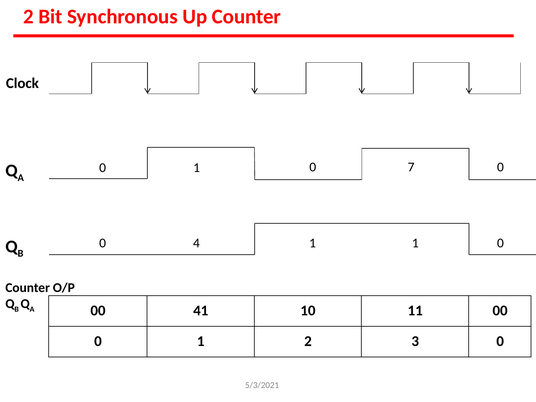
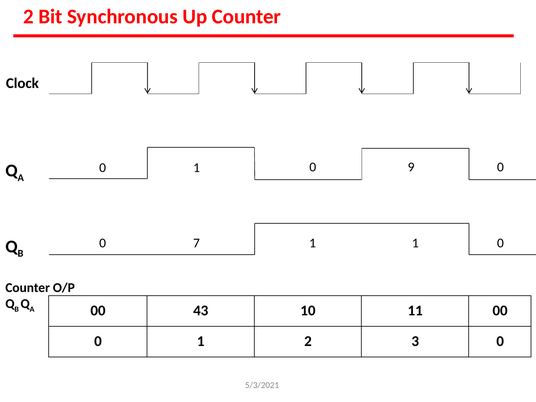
7: 7 -> 9
4: 4 -> 7
41: 41 -> 43
